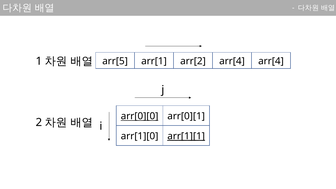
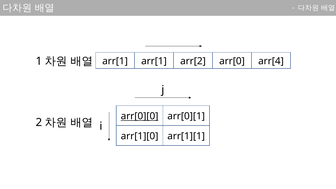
arr[2 arr[4: arr[4 -> arr[0
arr[5 at (115, 61): arr[5 -> arr[1
arr[1][1 underline: present -> none
